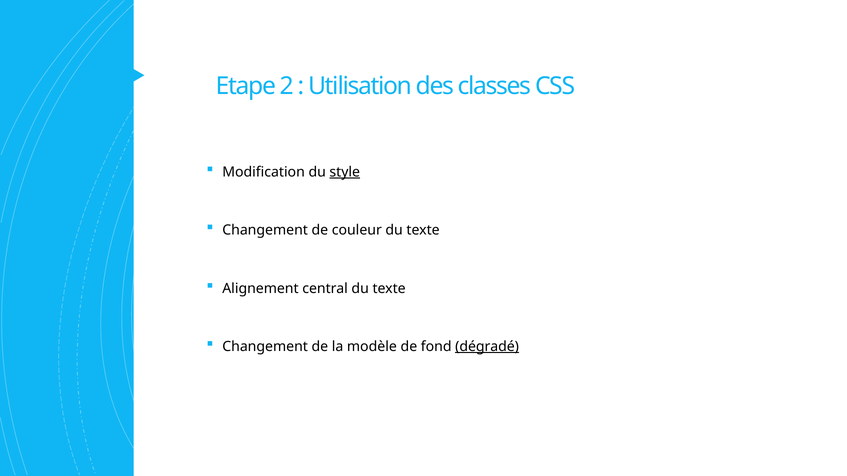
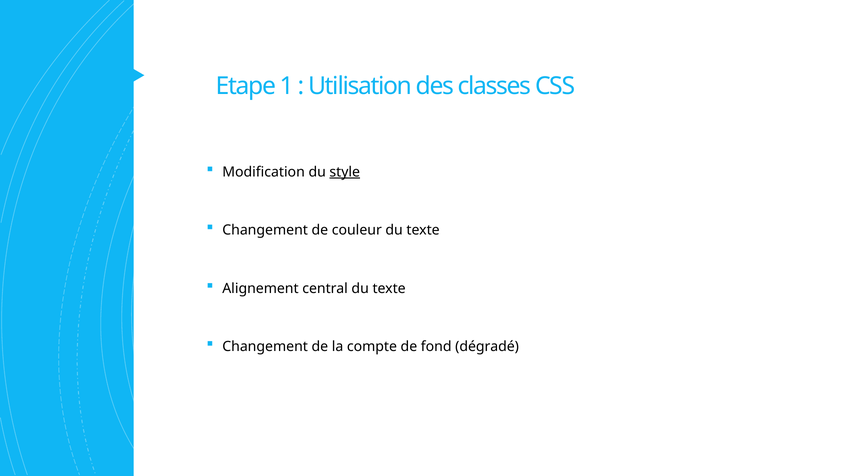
2: 2 -> 1
modèle: modèle -> compte
dégradé underline: present -> none
